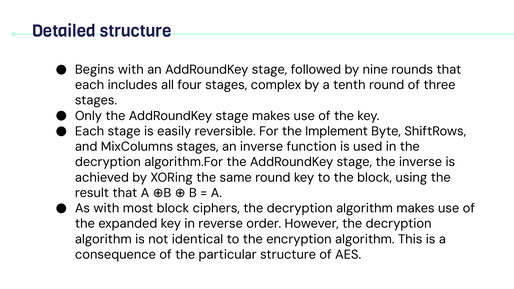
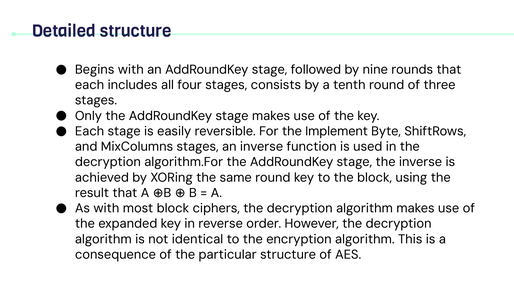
complex: complex -> consists
